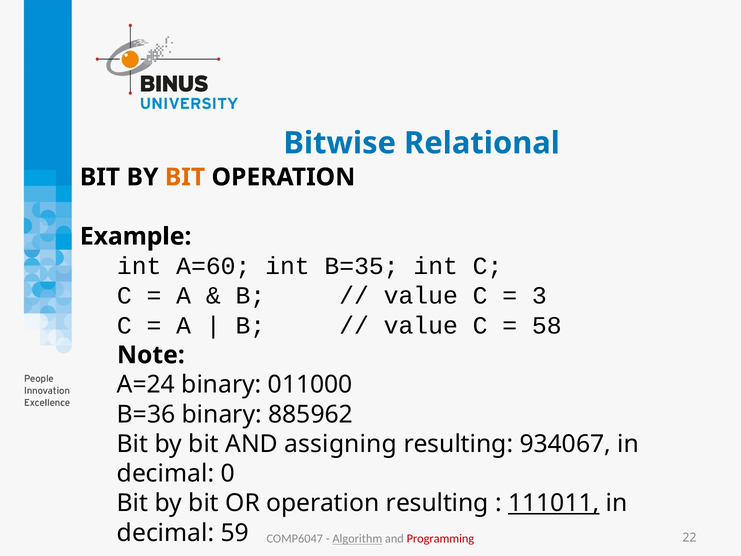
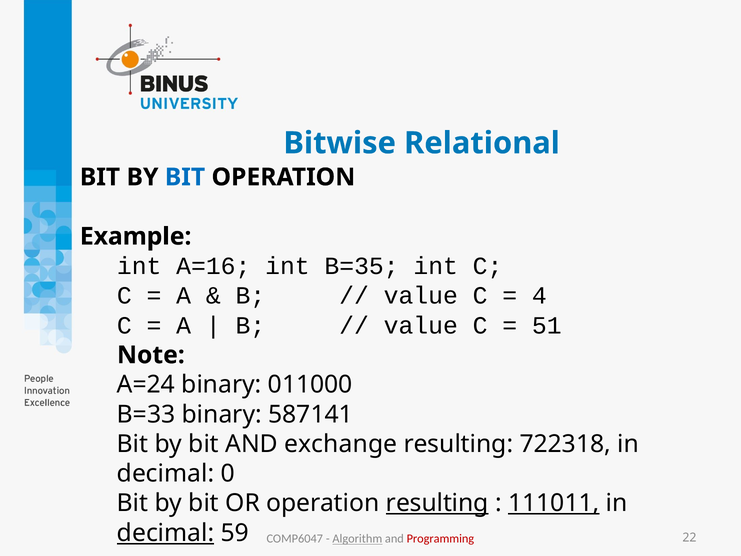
BIT at (185, 177) colour: orange -> blue
A=60: A=60 -> A=16
3: 3 -> 4
58: 58 -> 51
B=36: B=36 -> B=33
885962: 885962 -> 587141
assigning: assigning -> exchange
934067: 934067 -> 722318
resulting at (437, 503) underline: none -> present
decimal at (166, 533) underline: none -> present
